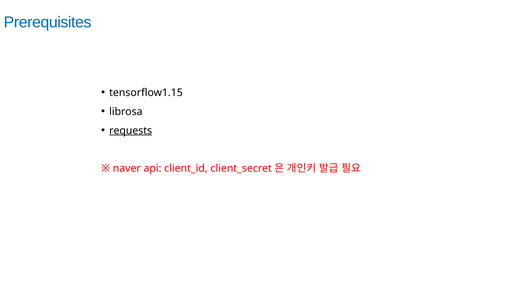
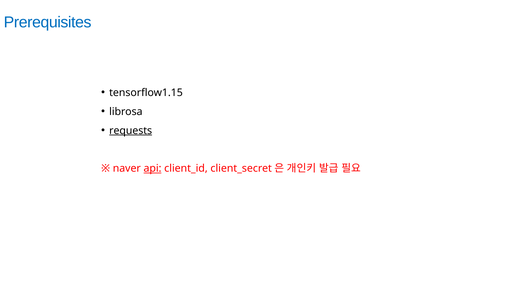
api underline: none -> present
